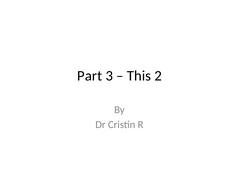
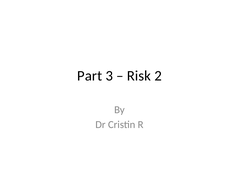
This: This -> Risk
